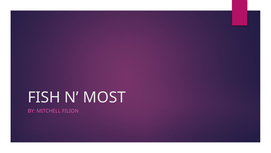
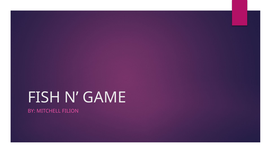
MOST: MOST -> GAME
